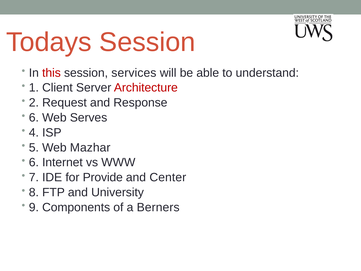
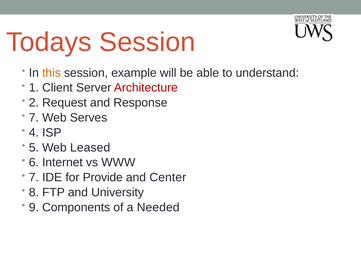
this colour: red -> orange
services: services -> example
6 at (34, 118): 6 -> 7
Mazhar: Mazhar -> Leased
Berners: Berners -> Needed
